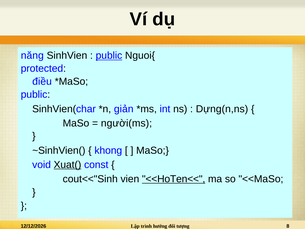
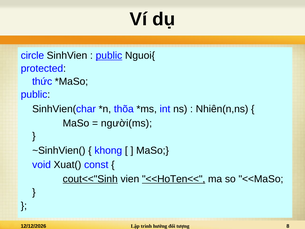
năng: năng -> circle
điều: điều -> thức
giản: giản -> thõa
Dựng(n,ns: Dựng(n,ns -> Nhiên(n,ns
Xuat( underline: present -> none
cout<<"Sinh underline: none -> present
